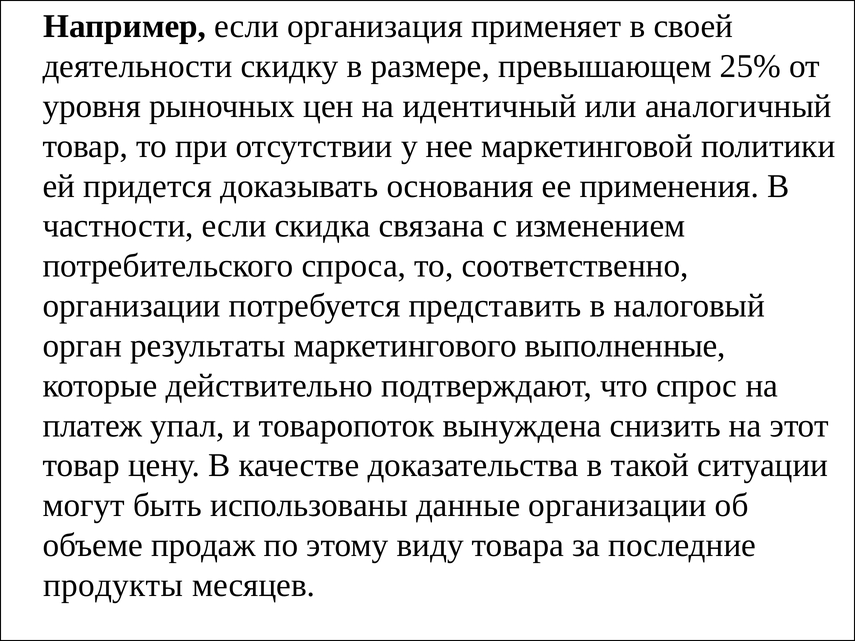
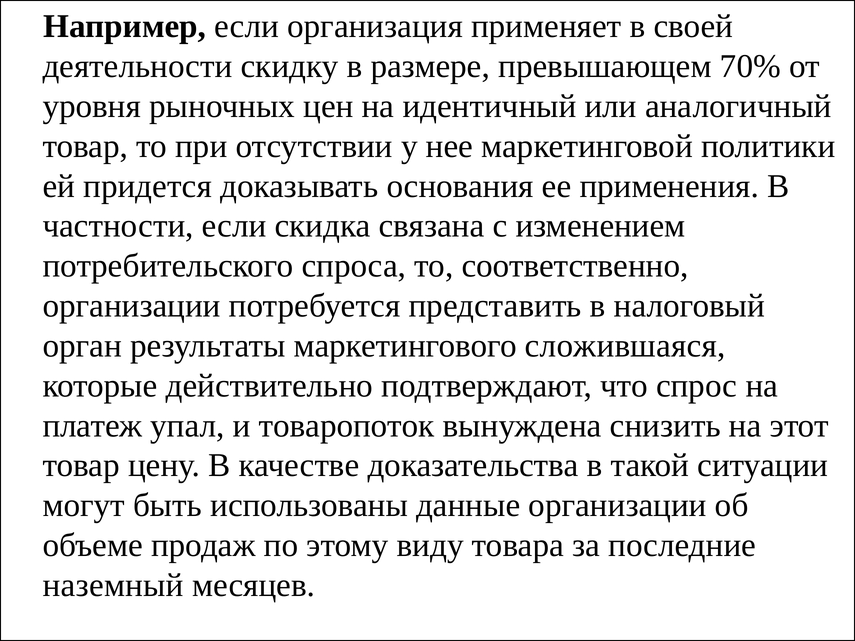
25%: 25% -> 70%
выполненные: выполненные -> сложившаяся
продукты: продукты -> наземный
